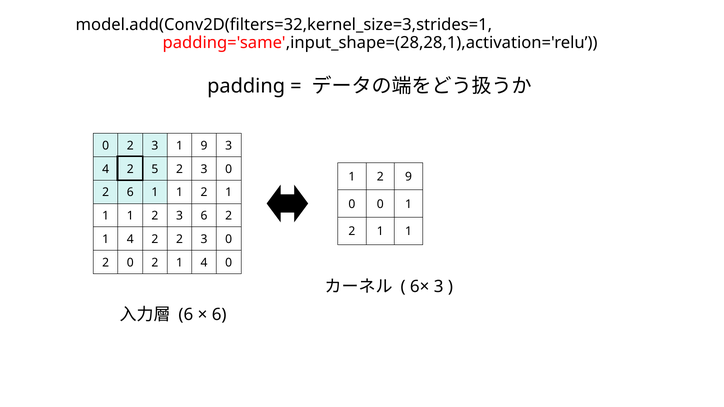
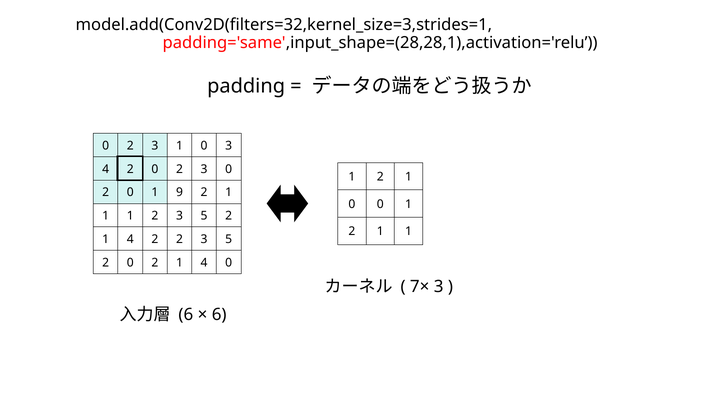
3 1 9: 9 -> 0
4 2 5: 5 -> 0
9 at (409, 177): 9 -> 1
6 at (130, 193): 6 -> 0
1 at (179, 193): 1 -> 9
1 2 3 6: 6 -> 5
2 2 3 0: 0 -> 5
6×: 6× -> 7×
